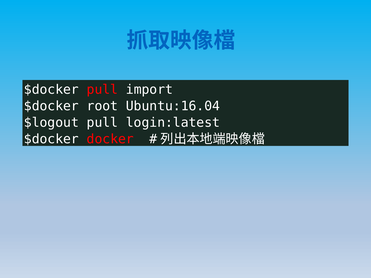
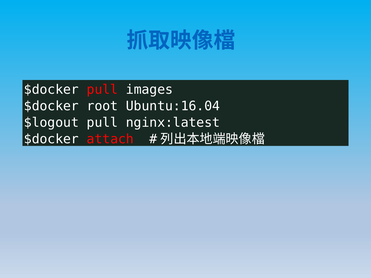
import: import -> images
login:latest: login:latest -> nginx:latest
docker: docker -> attach
